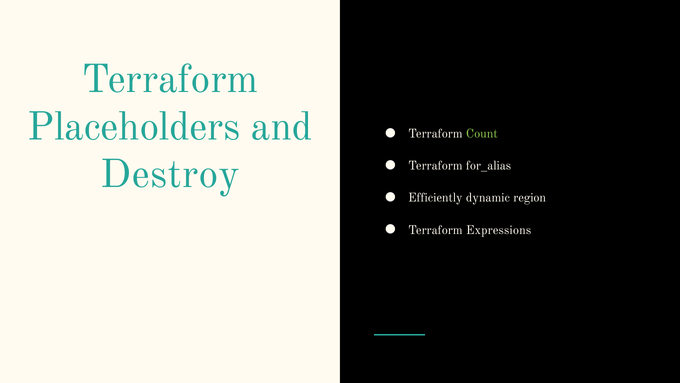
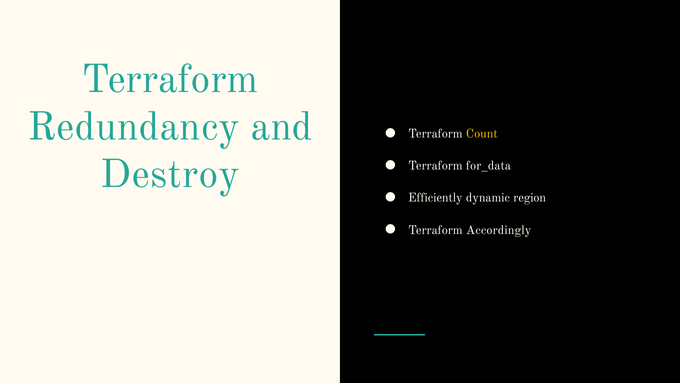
Placeholders: Placeholders -> Redundancy
Count colour: light green -> yellow
for_alias: for_alias -> for_data
Expressions: Expressions -> Accordingly
